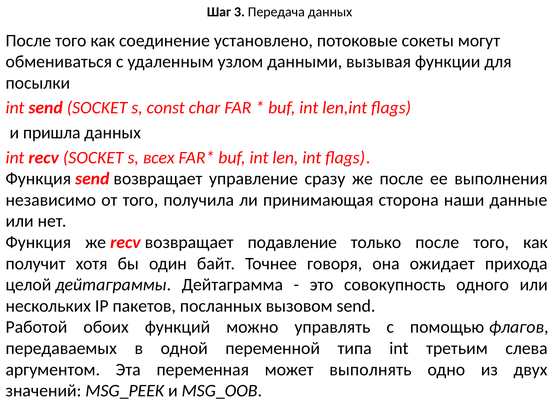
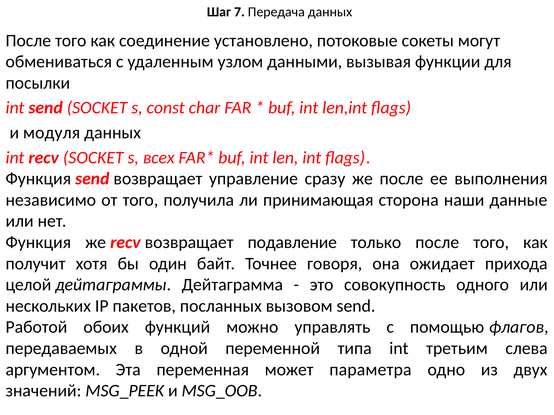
3: 3 -> 7
пришла: пришла -> модуля
выполнять: выполнять -> параметра
